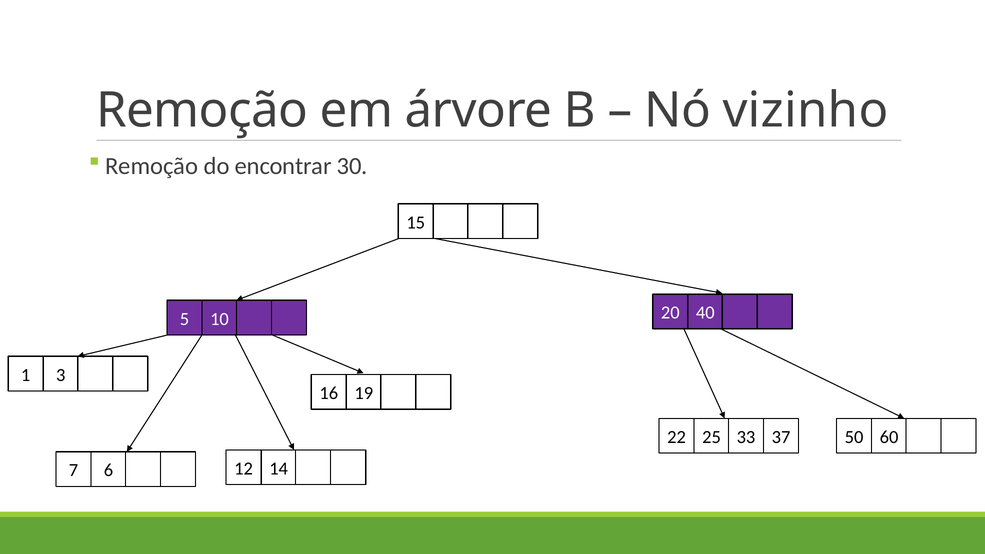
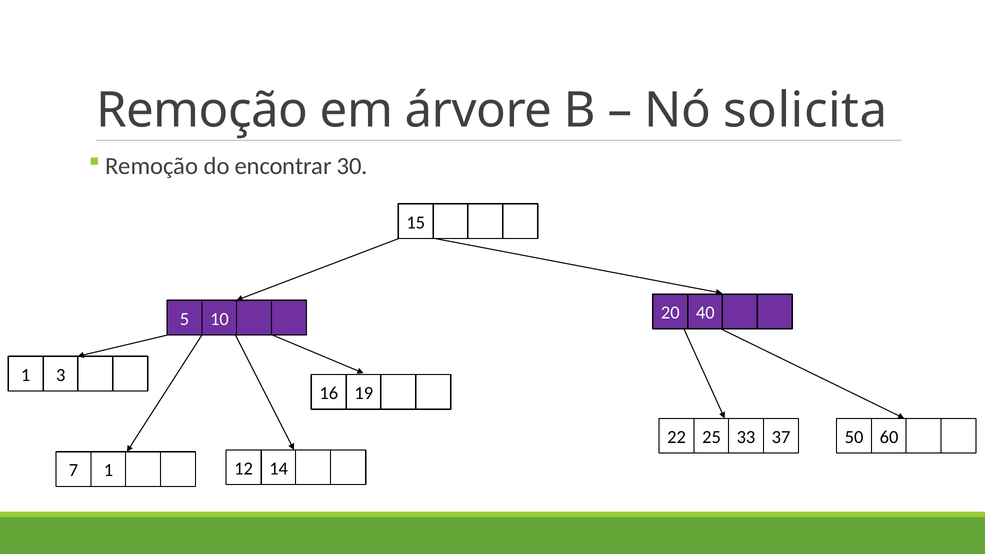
vizinho: vizinho -> solicita
7 6: 6 -> 1
